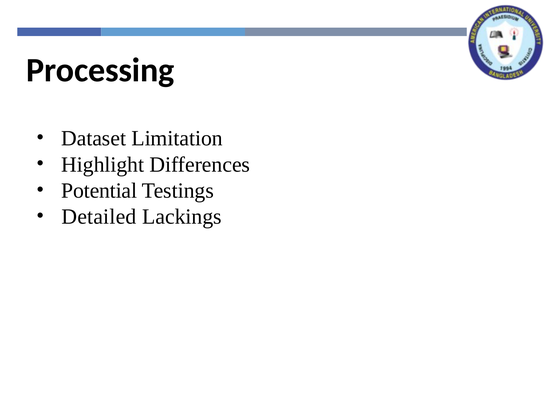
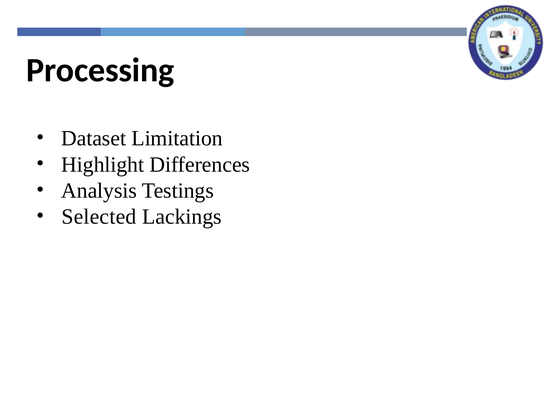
Potential: Potential -> Analysis
Detailed: Detailed -> Selected
